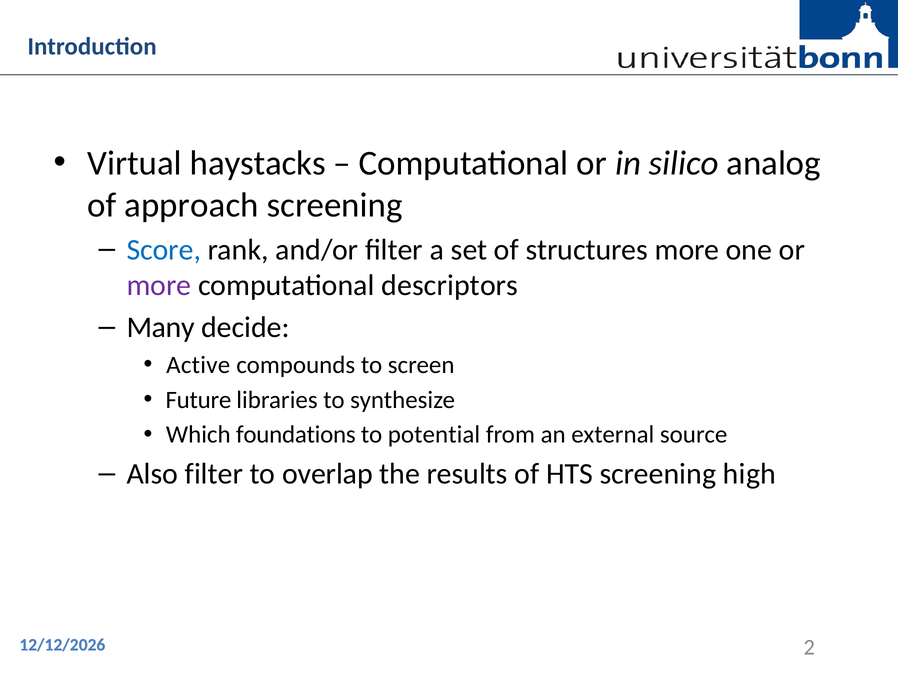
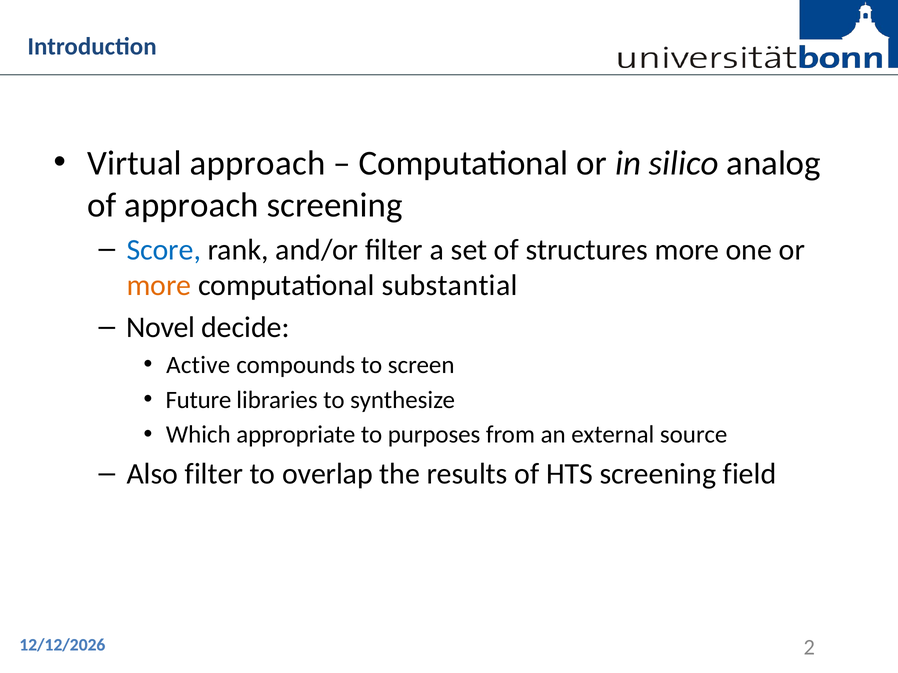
Virtual haystacks: haystacks -> approach
more at (159, 286) colour: purple -> orange
descriptors: descriptors -> substantial
Many: Many -> Novel
foundations: foundations -> appropriate
potential: potential -> purposes
high: high -> field
